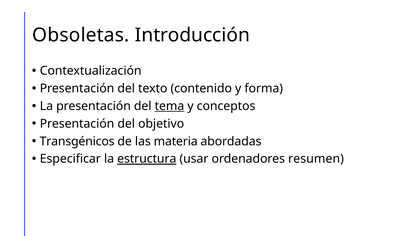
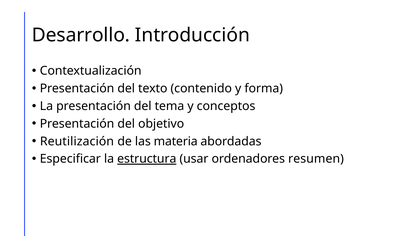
Obsoletas: Obsoletas -> Desarrollo
tema underline: present -> none
Transgénicos: Transgénicos -> Reutilización
